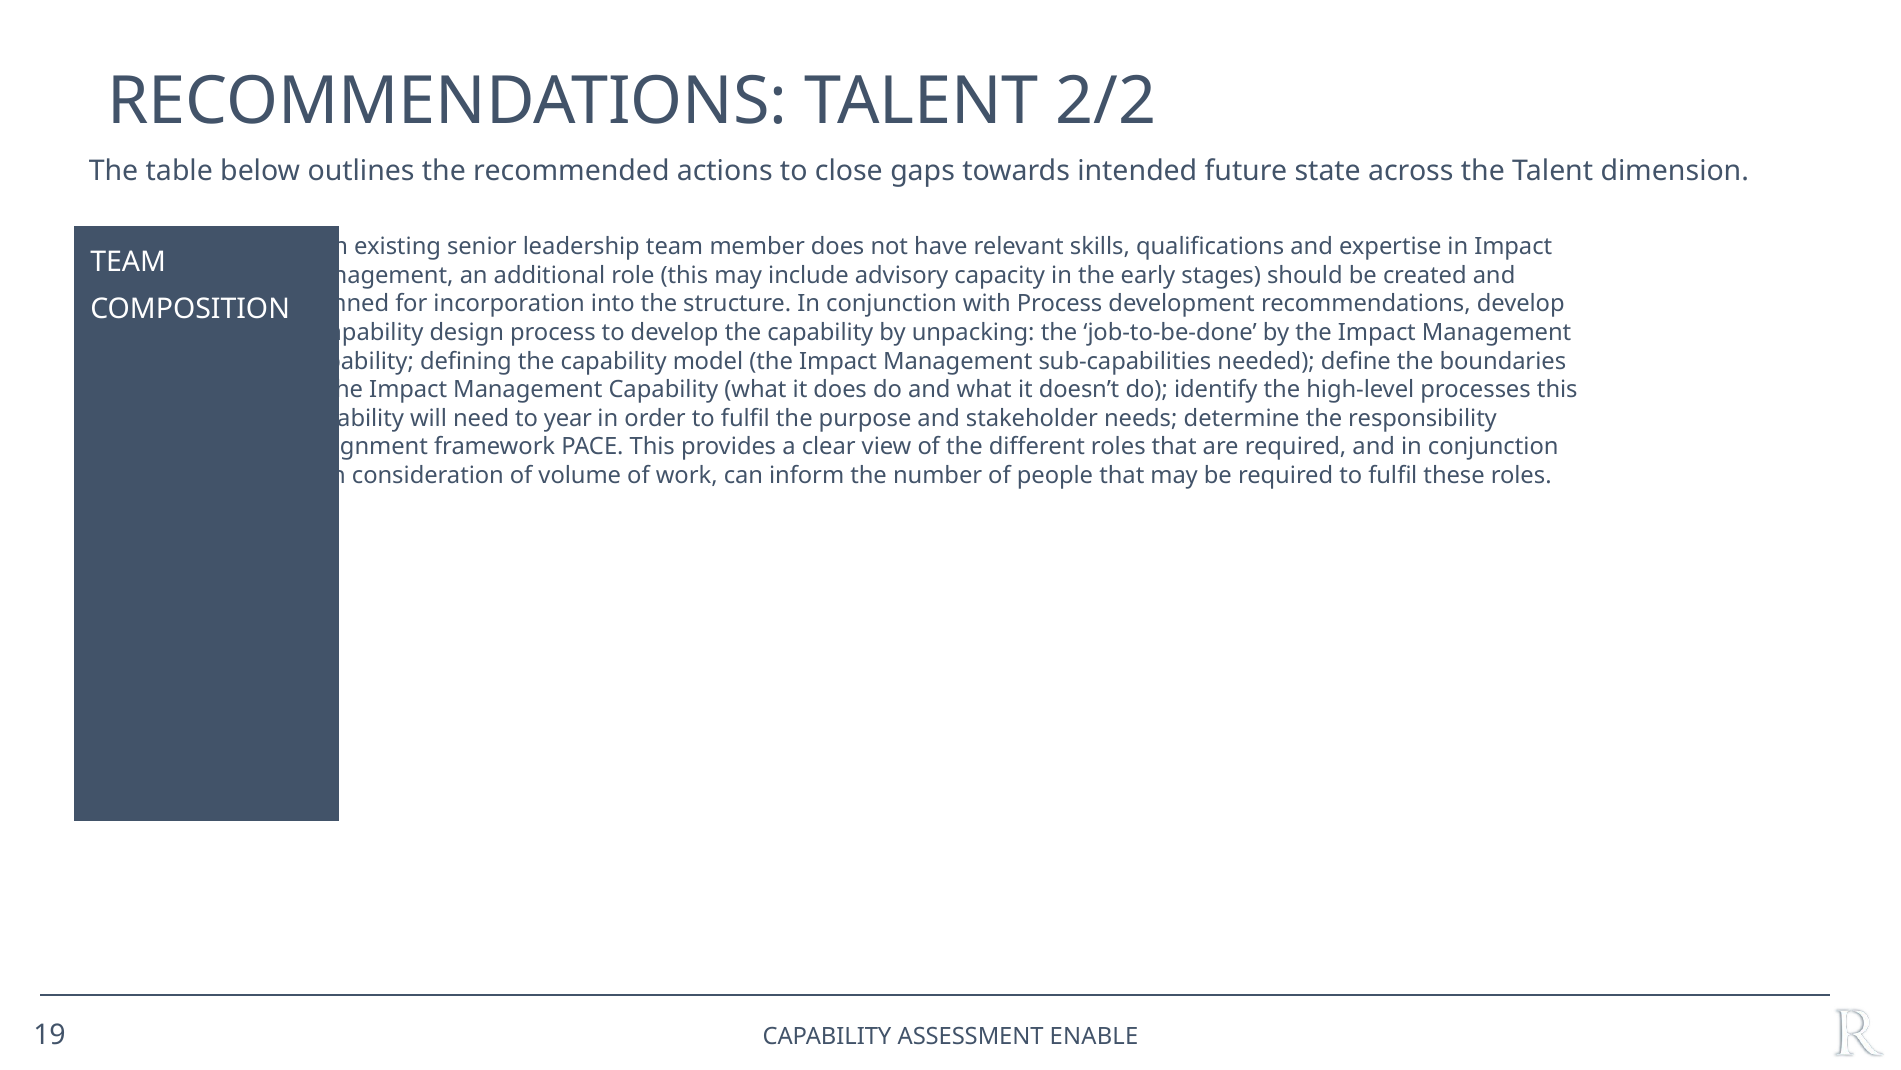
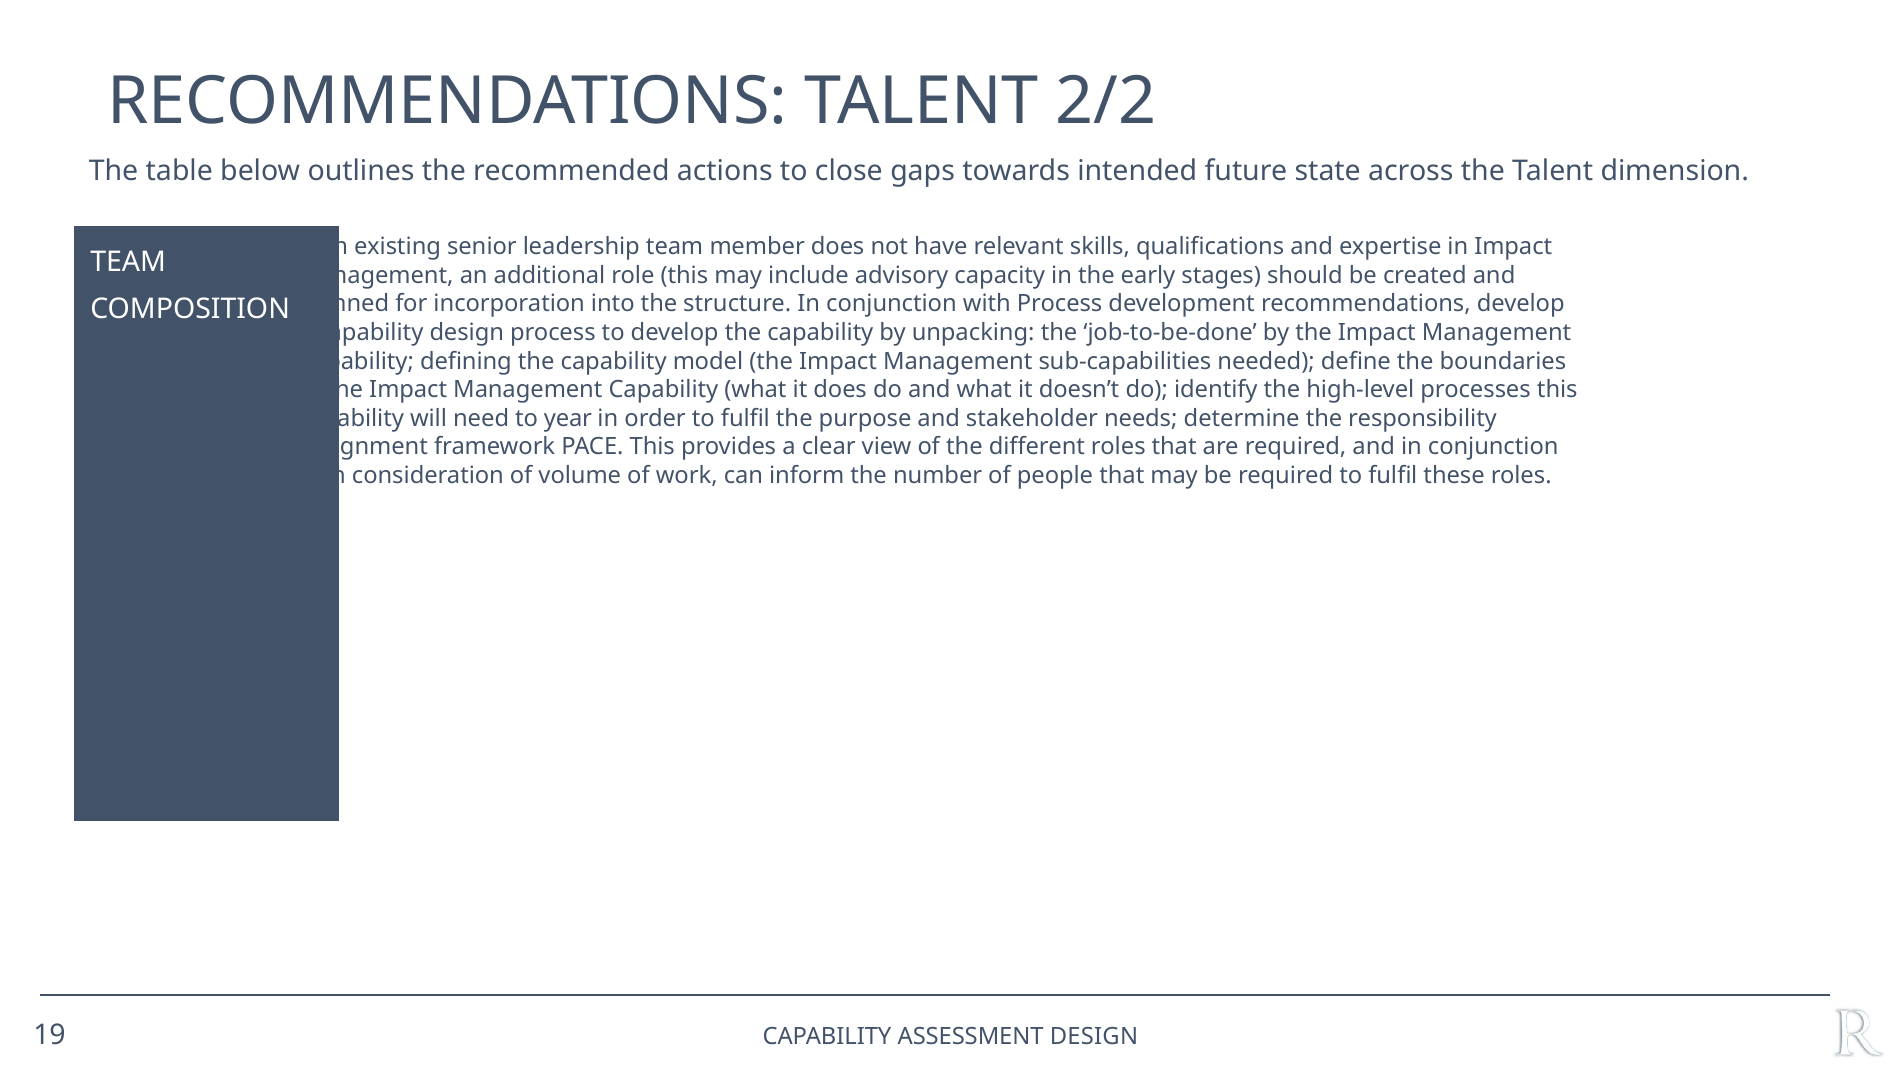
ASSESSMENT ENABLE: ENABLE -> DESIGN
